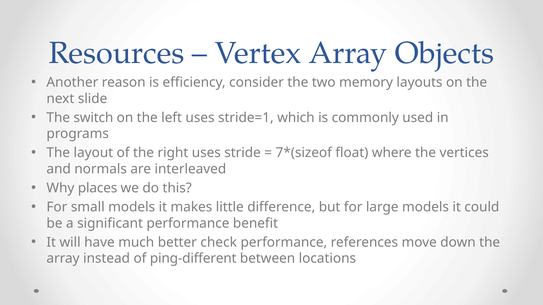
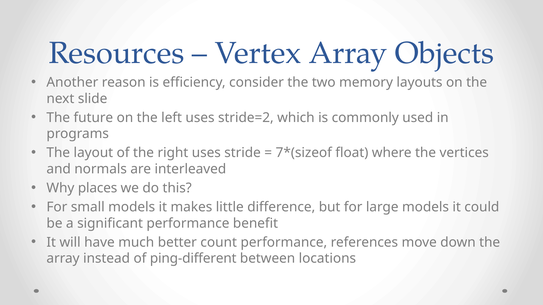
switch: switch -> future
stride=1: stride=1 -> stride=2
check: check -> count
